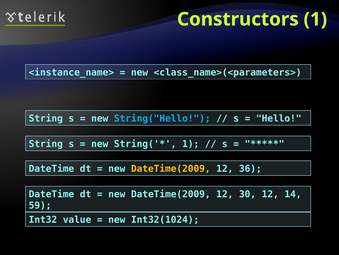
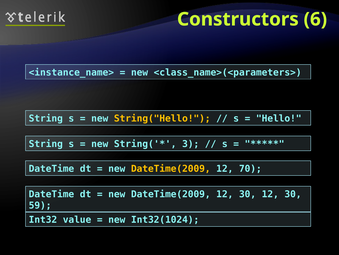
Constructors 1: 1 -> 6
String("Hello colour: light blue -> yellow
1 at (191, 144): 1 -> 3
36: 36 -> 70
30 12 14: 14 -> 30
